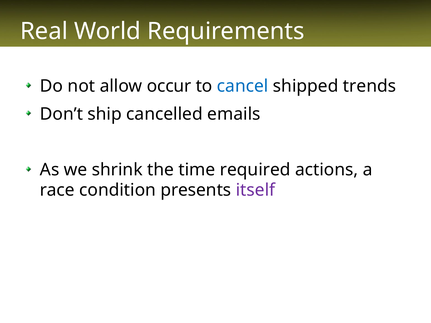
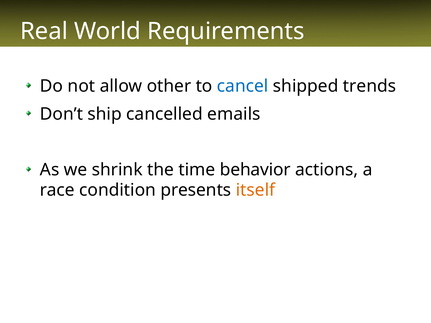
occur: occur -> other
required: required -> behavior
itself colour: purple -> orange
